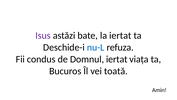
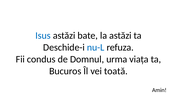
Isus colour: purple -> blue
la iertat: iertat -> astăzi
Domnul iertat: iertat -> urma
